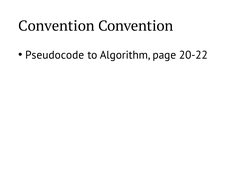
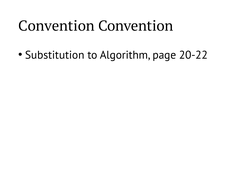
Pseudocode: Pseudocode -> Substitution
